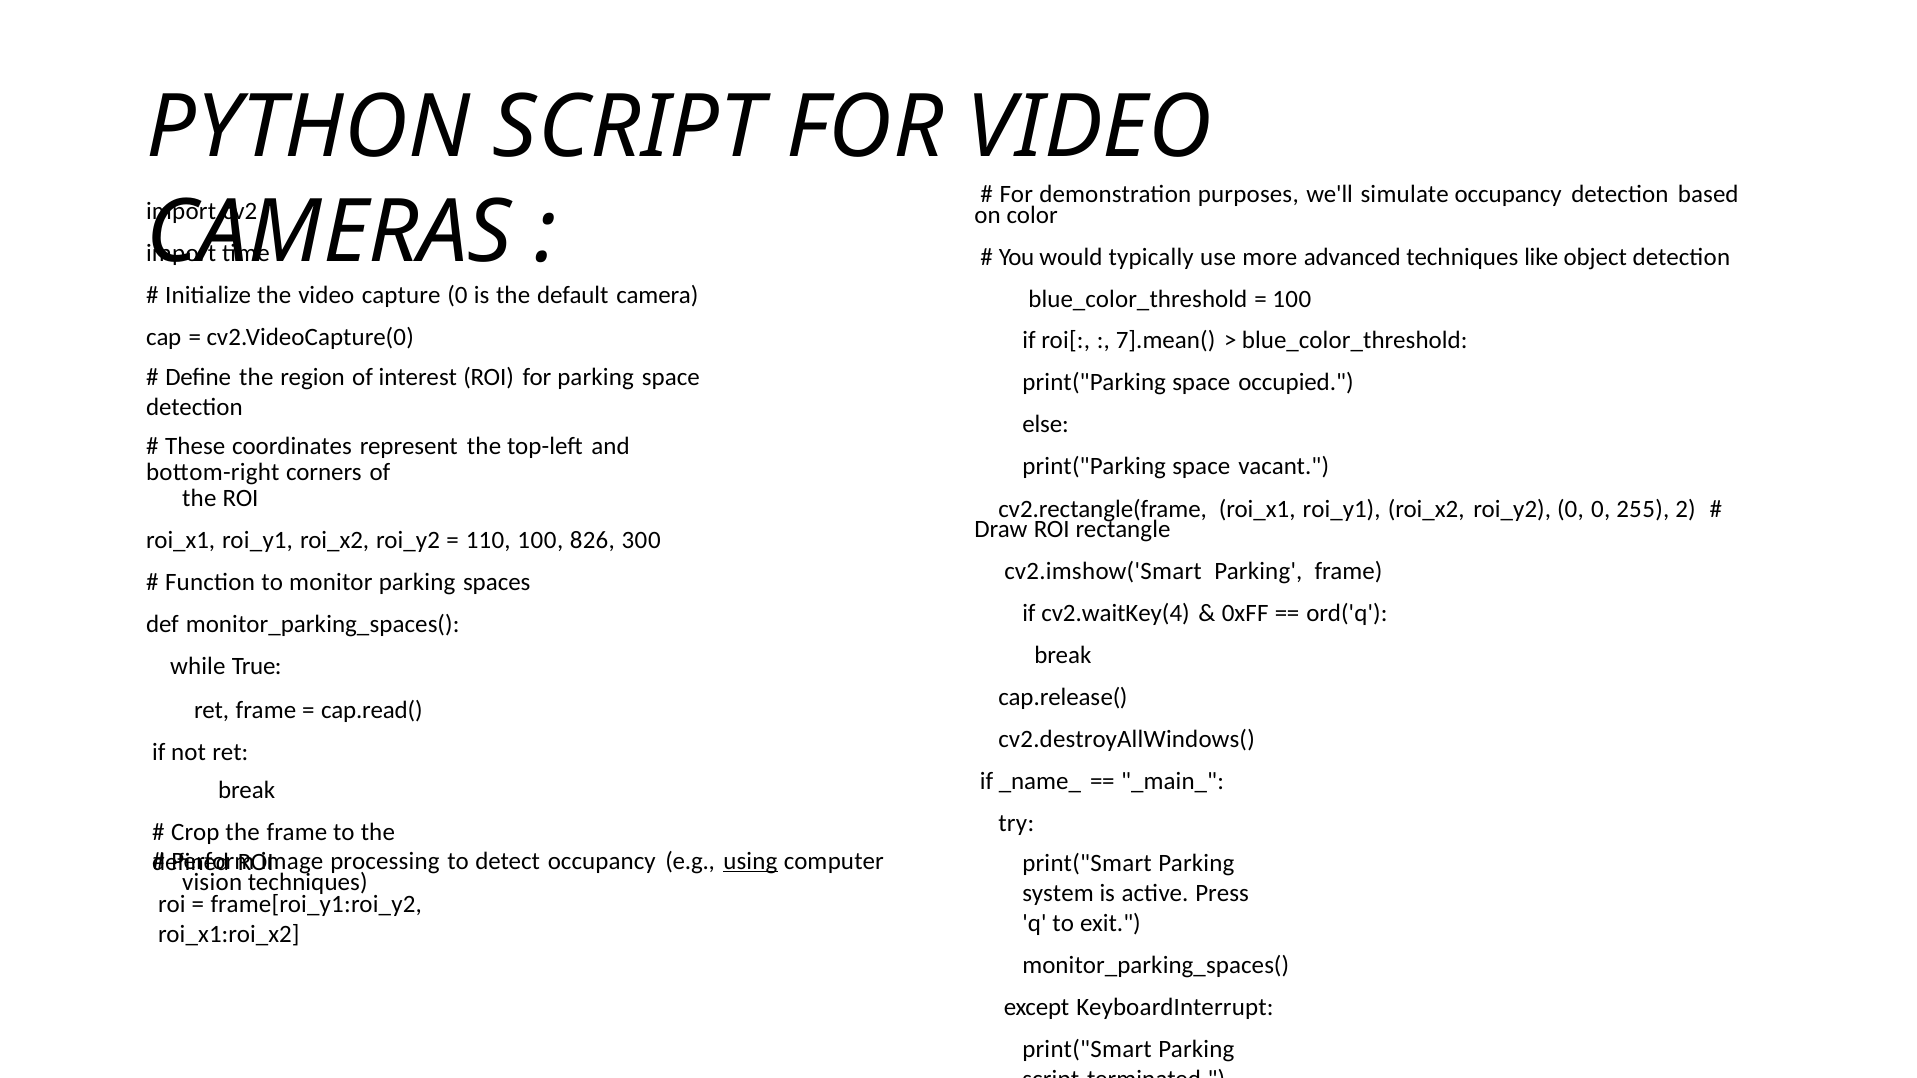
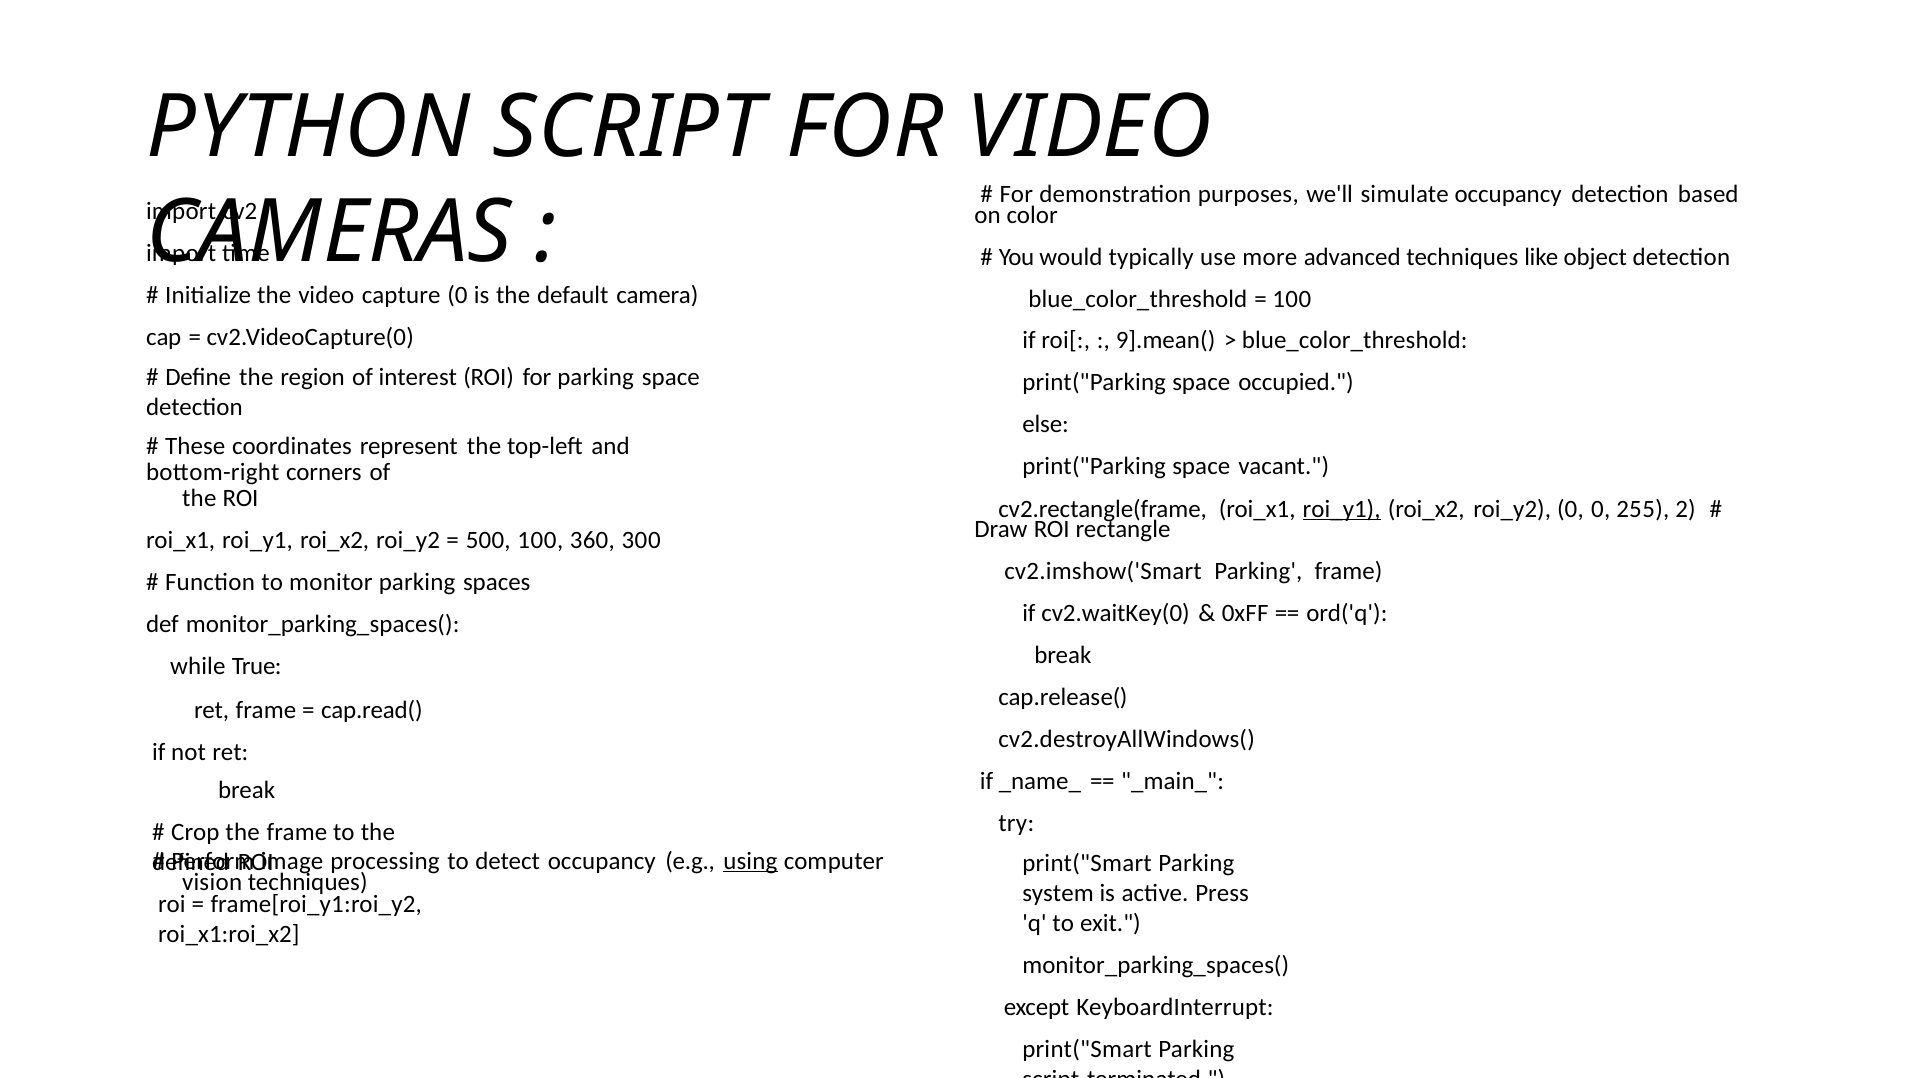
7].mean(: 7].mean( -> 9].mean(
roi_y1 at (1342, 509) underline: none -> present
110: 110 -> 500
826: 826 -> 360
cv2.waitKey(4: cv2.waitKey(4 -> cv2.waitKey(0
